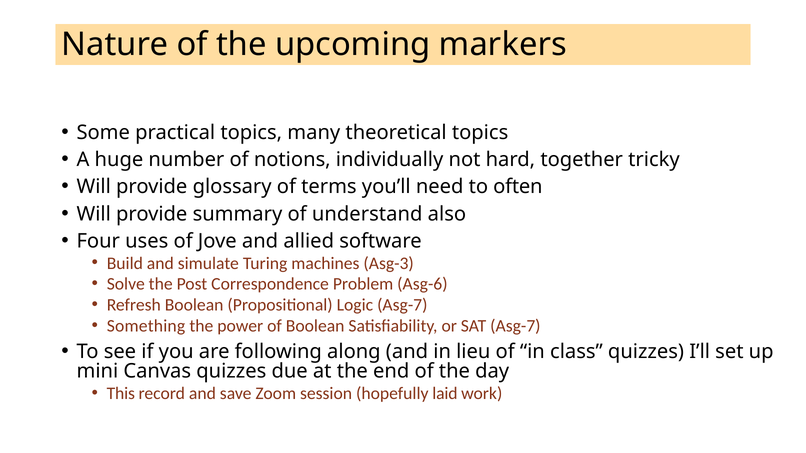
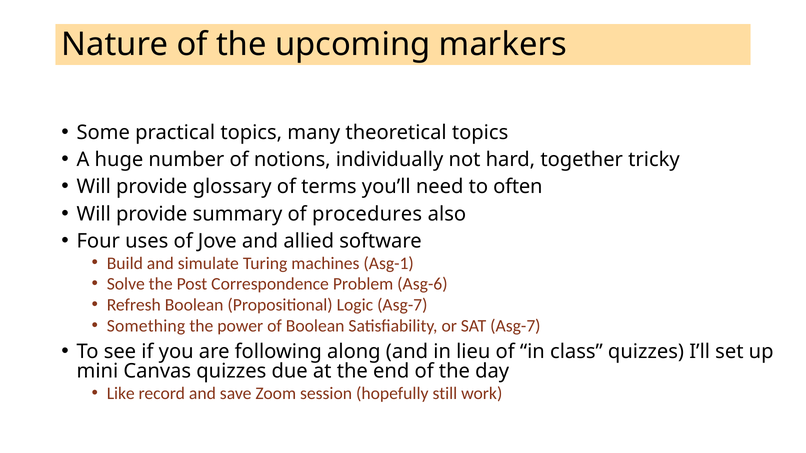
understand: understand -> procedures
Asg-3: Asg-3 -> Asg-1
This: This -> Like
laid: laid -> still
